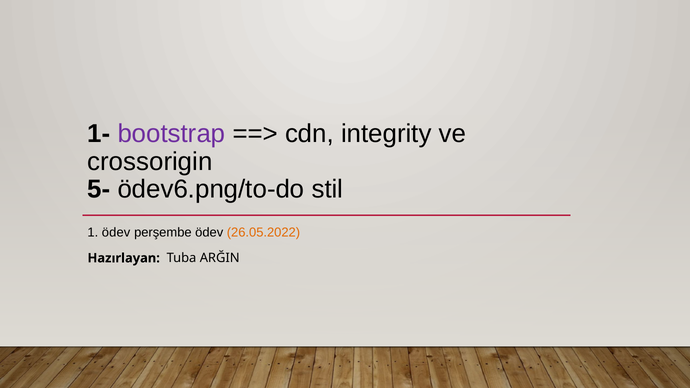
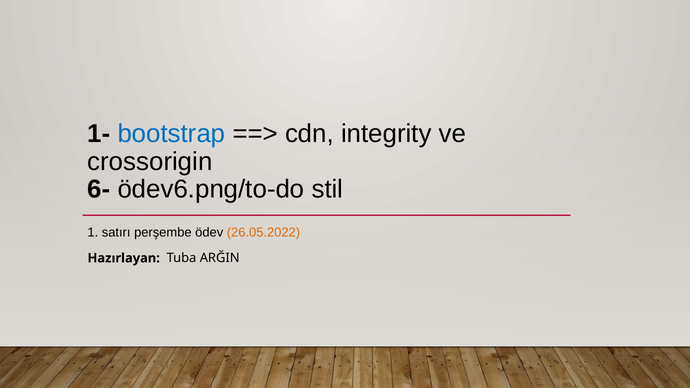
bootstrap colour: purple -> blue
5-: 5- -> 6-
1 ödev: ödev -> satırı
